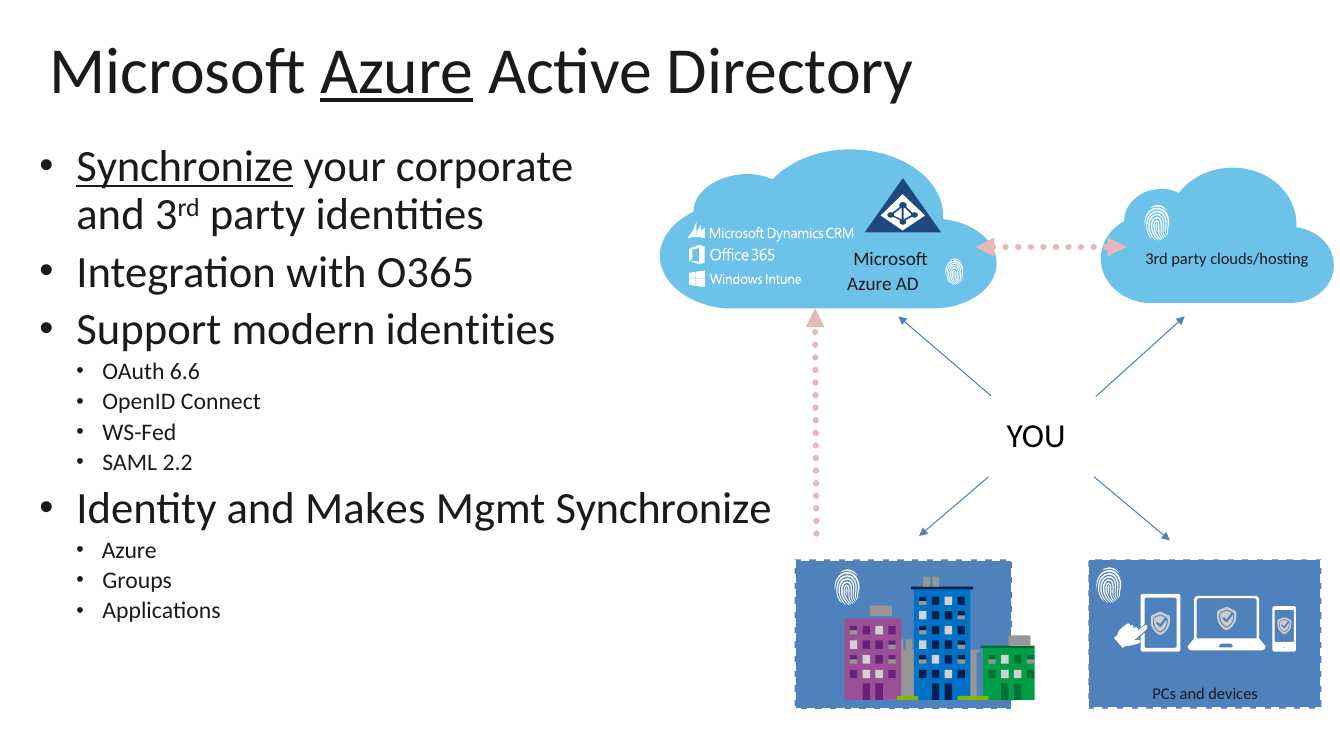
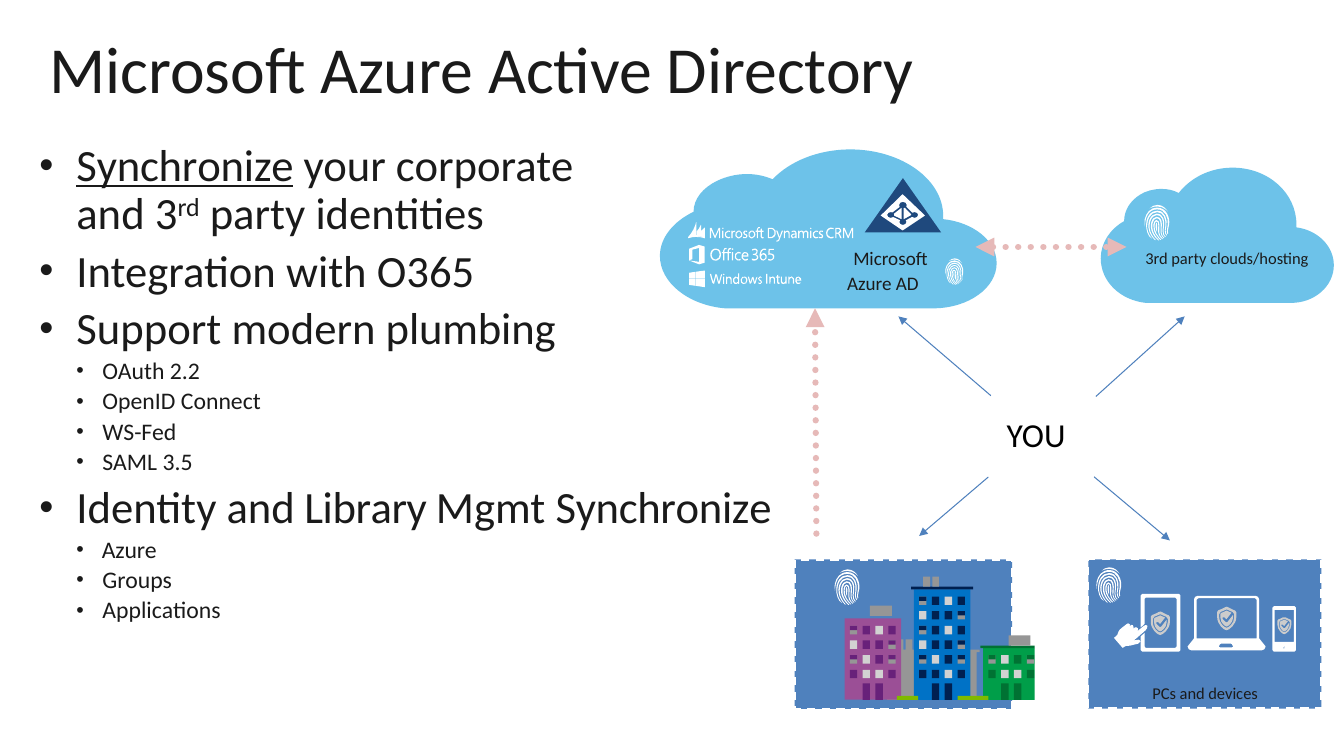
Azure at (397, 71) underline: present -> none
modern identities: identities -> plumbing
6.6: 6.6 -> 2.2
2.2: 2.2 -> 3.5
Makes: Makes -> Library
